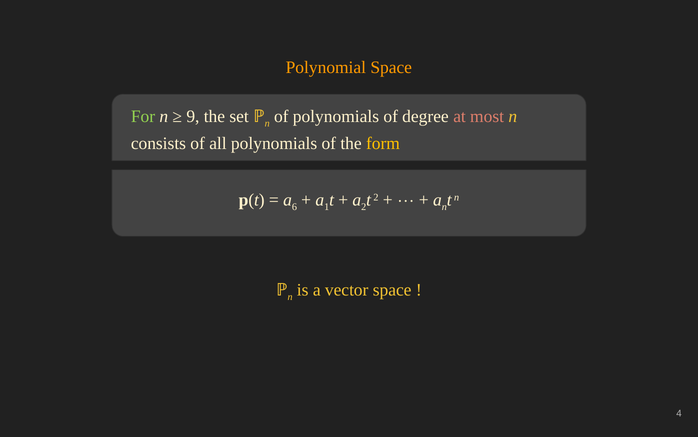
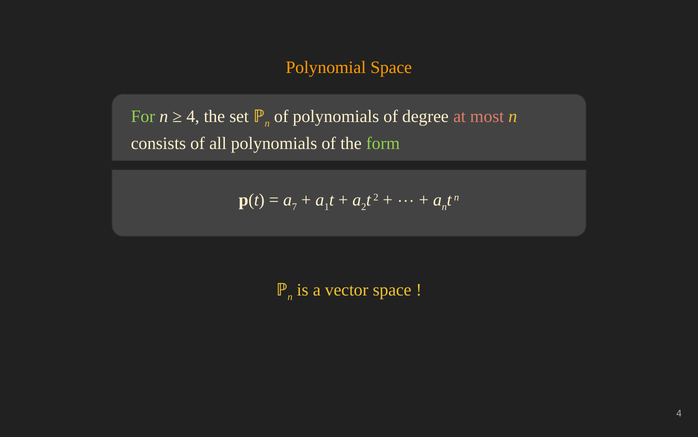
9 at (193, 116): 9 -> 4
form colour: yellow -> light green
6: 6 -> 7
